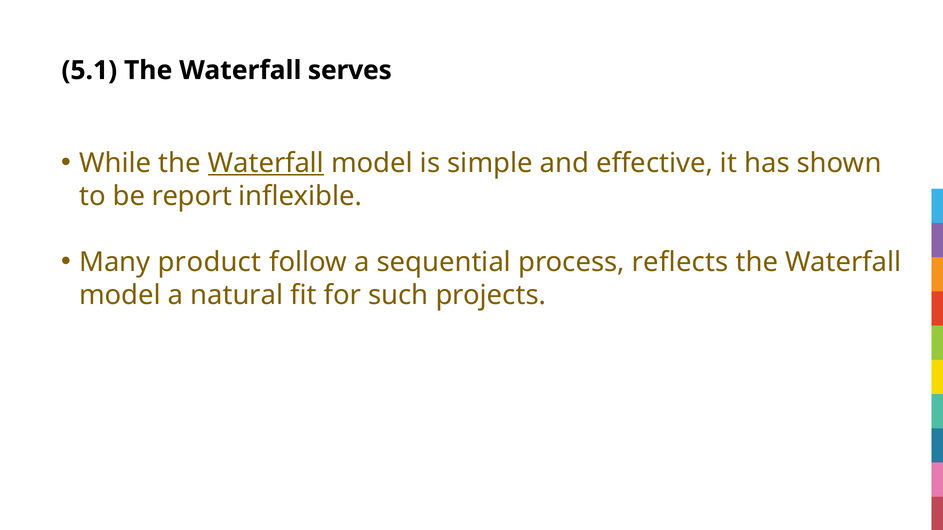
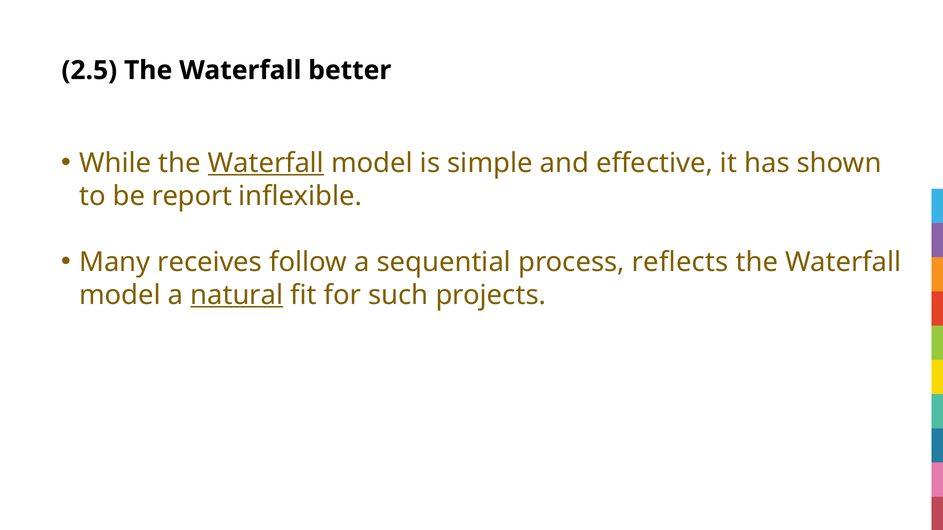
5.1: 5.1 -> 2.5
serves: serves -> better
product: product -> receives
natural underline: none -> present
